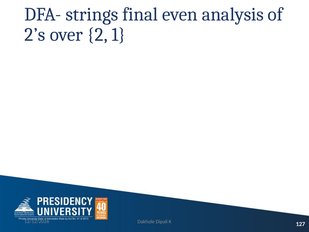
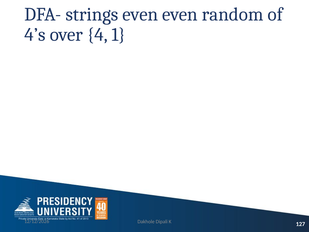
strings final: final -> even
analysis: analysis -> random
2’s: 2’s -> 4’s
2: 2 -> 4
